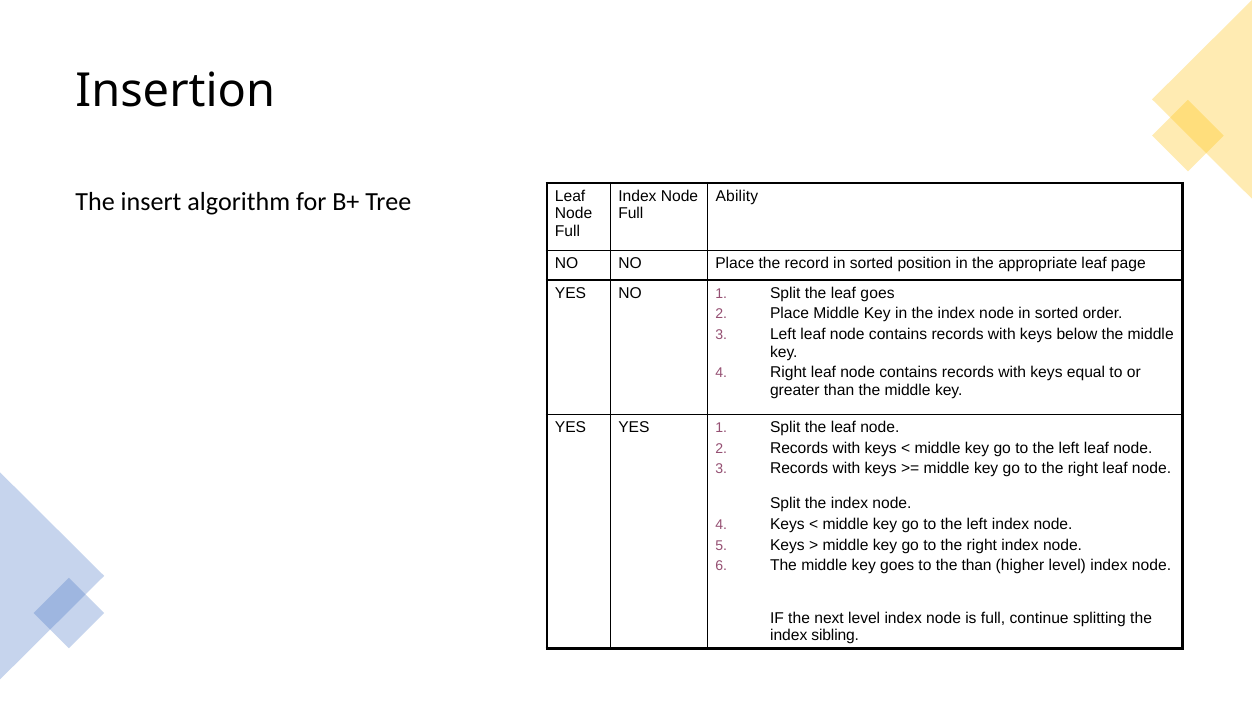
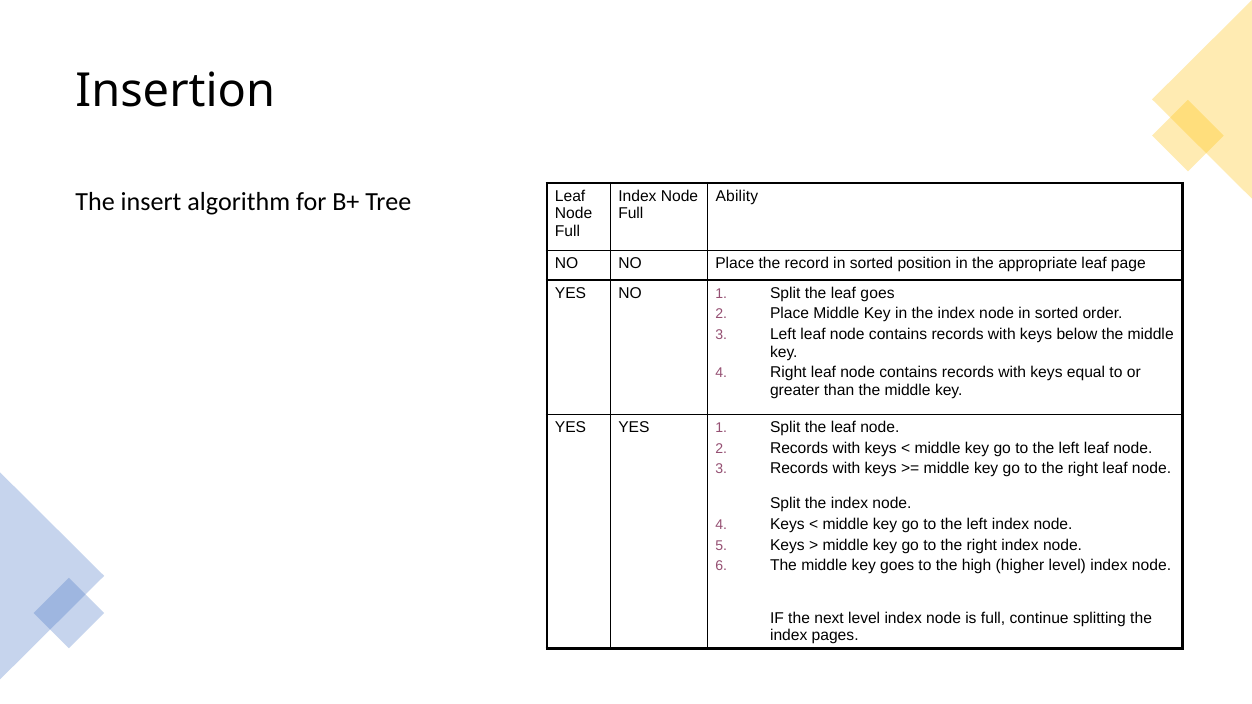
the than: than -> high
sibling: sibling -> pages
